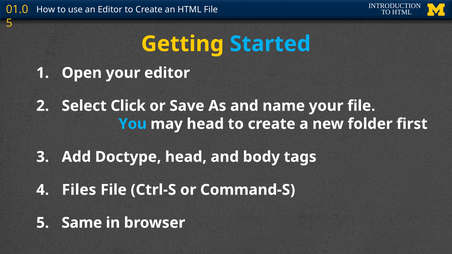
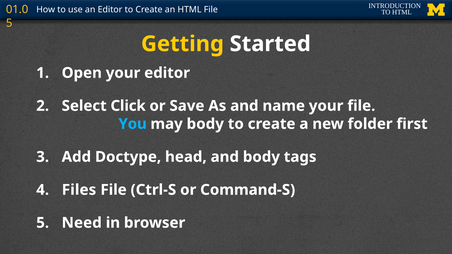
Started colour: light blue -> white
may head: head -> body
Same: Same -> Need
